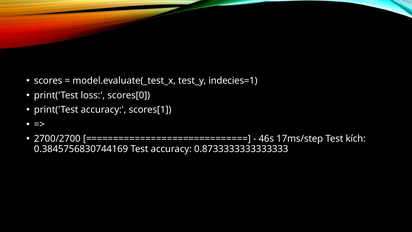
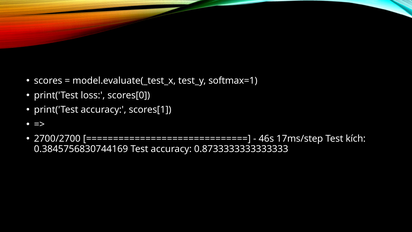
indecies=1: indecies=1 -> softmax=1
